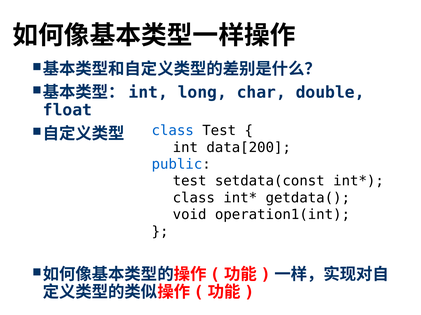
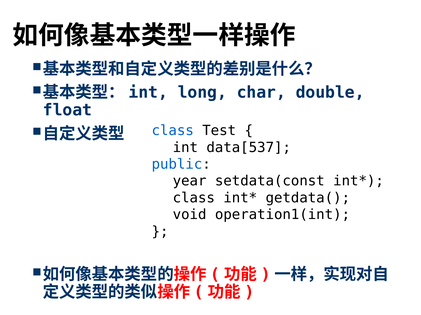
data[200: data[200 -> data[537
test at (190, 181): test -> year
